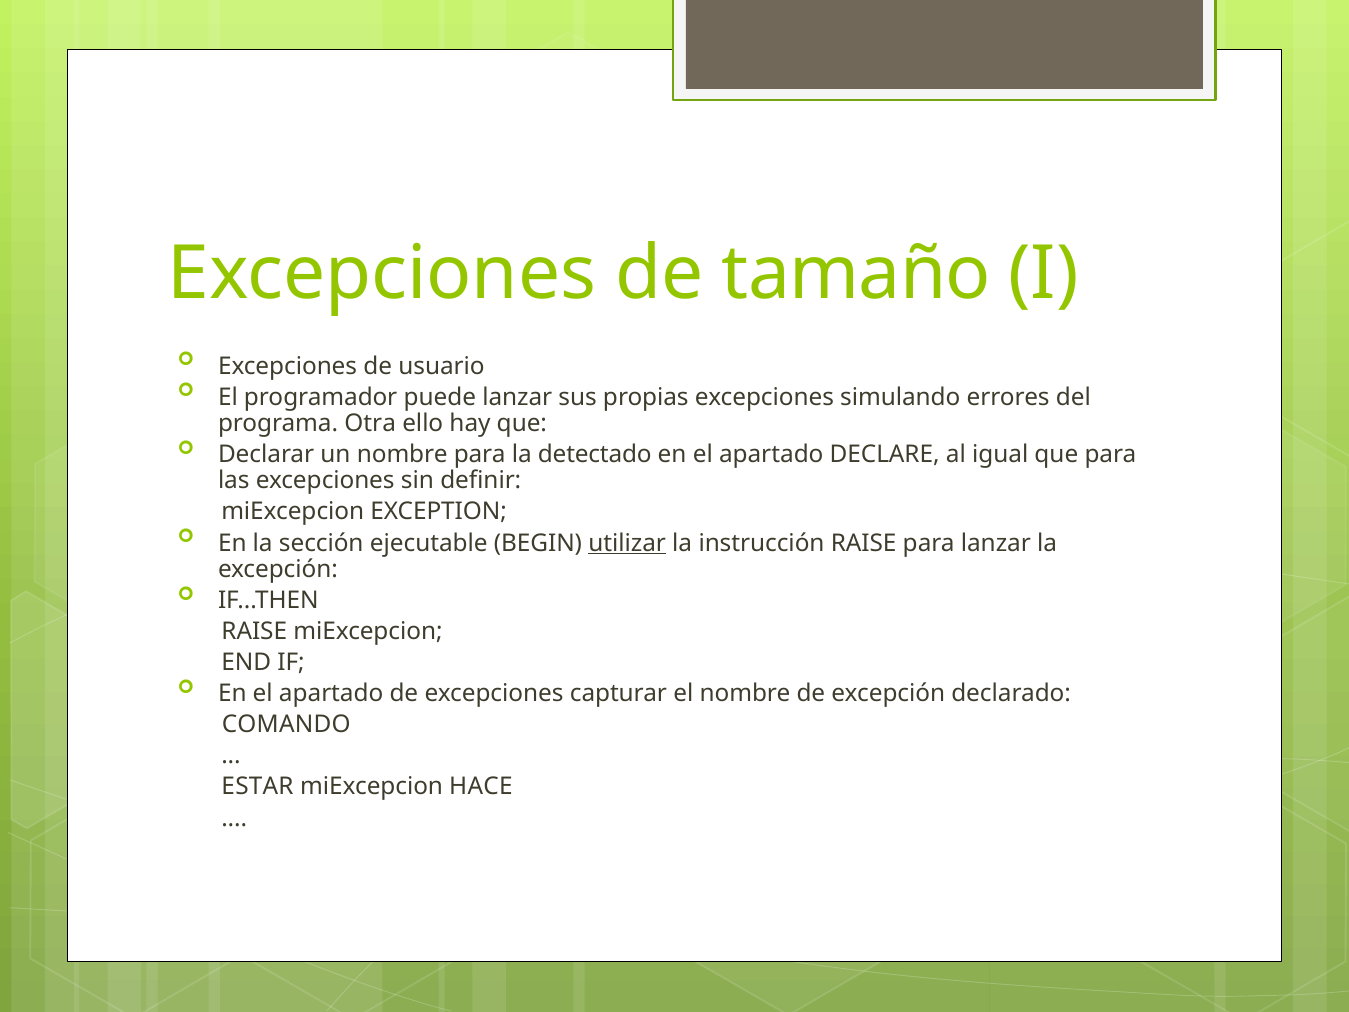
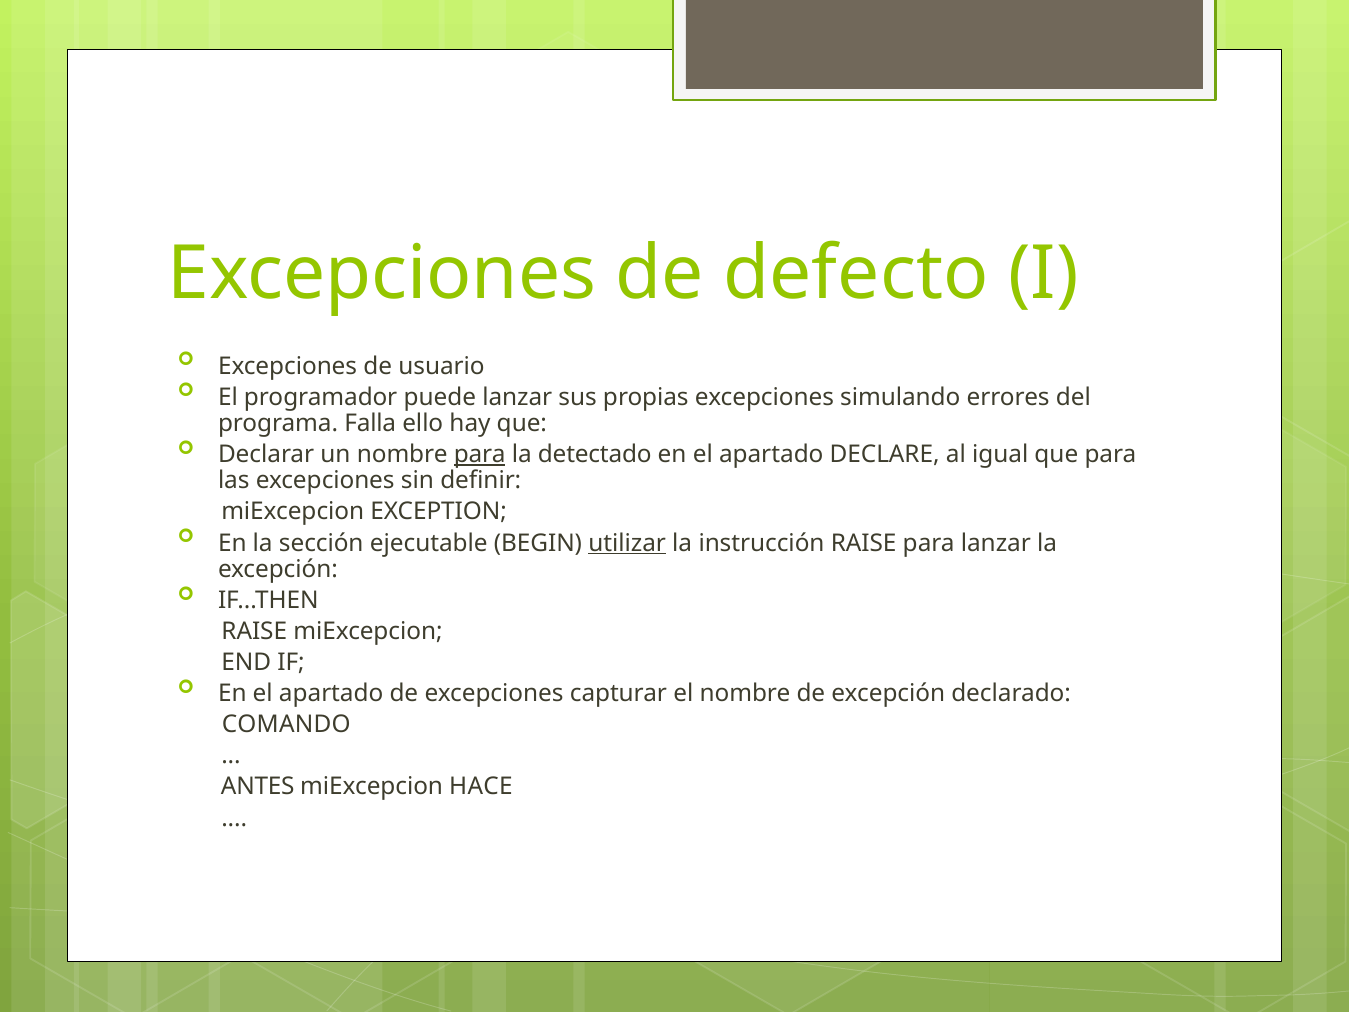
tamaño: tamaño -> defecto
Otra: Otra -> Falla
para at (480, 454) underline: none -> present
ESTAR: ESTAR -> ANTES
